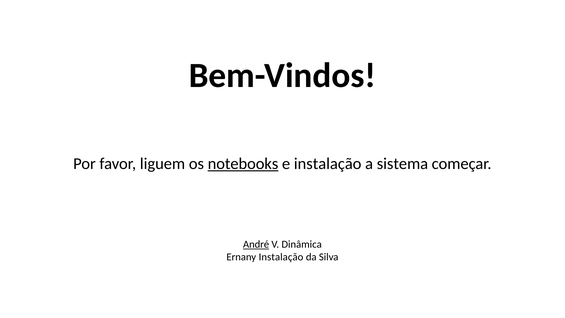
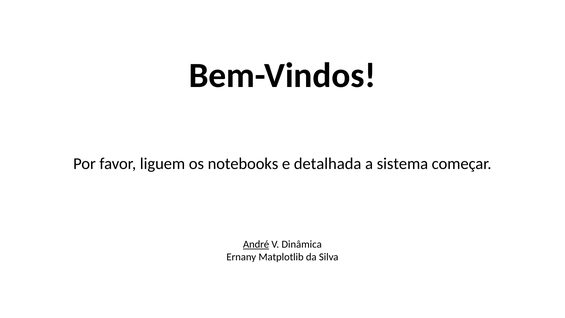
notebooks underline: present -> none
e instalação: instalação -> detalhada
Ernany Instalação: Instalação -> Matplotlib
